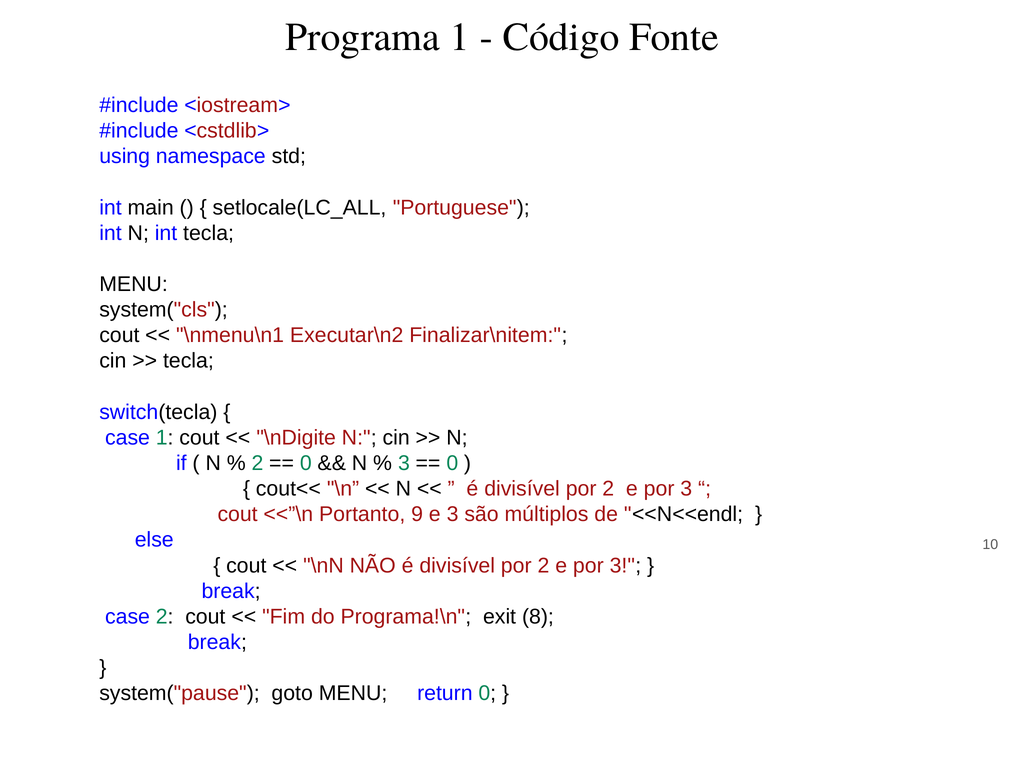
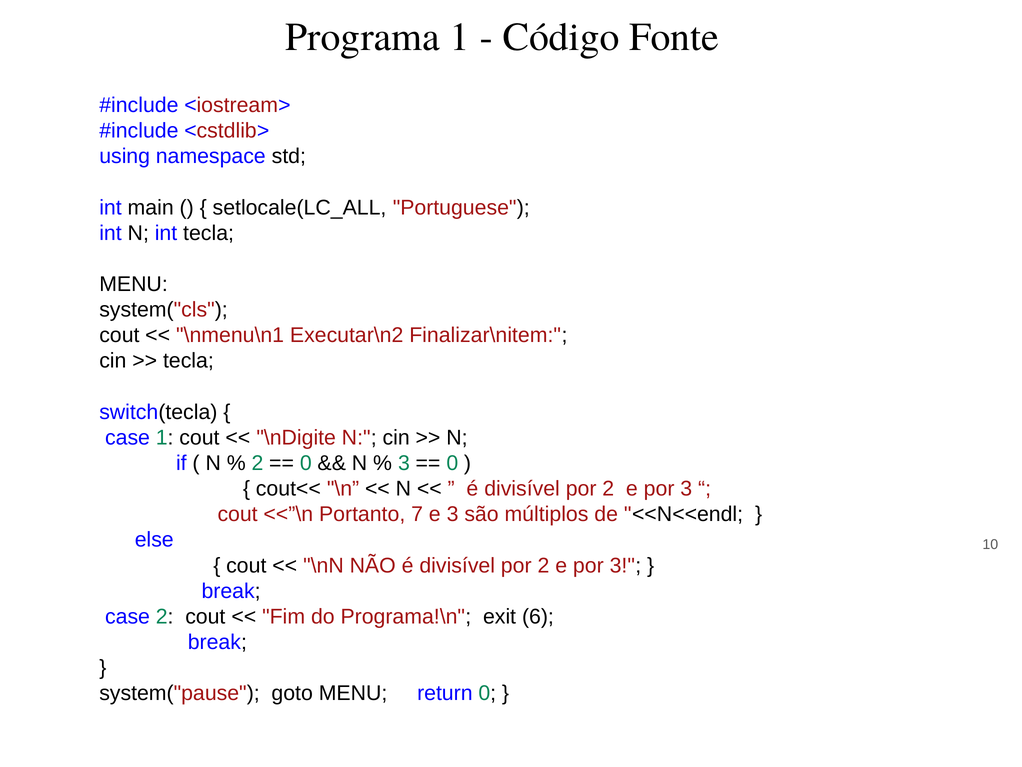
9: 9 -> 7
8: 8 -> 6
